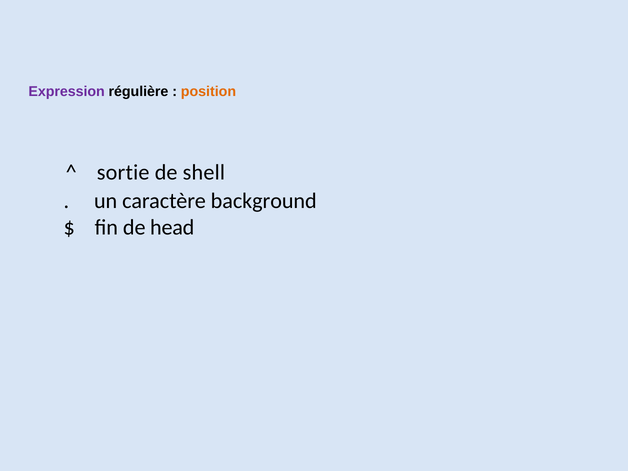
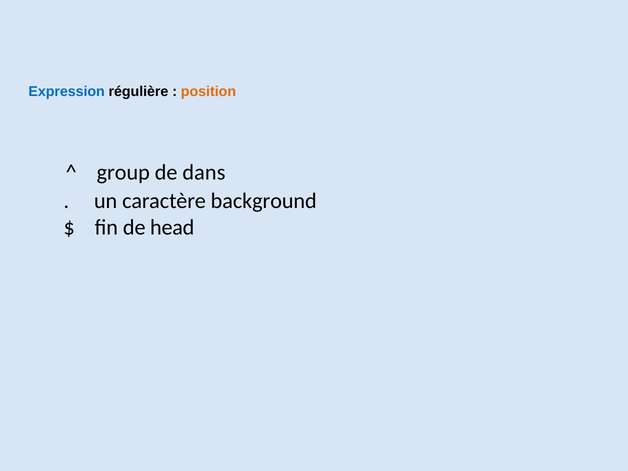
Expression colour: purple -> blue
sortie: sortie -> group
shell: shell -> dans
